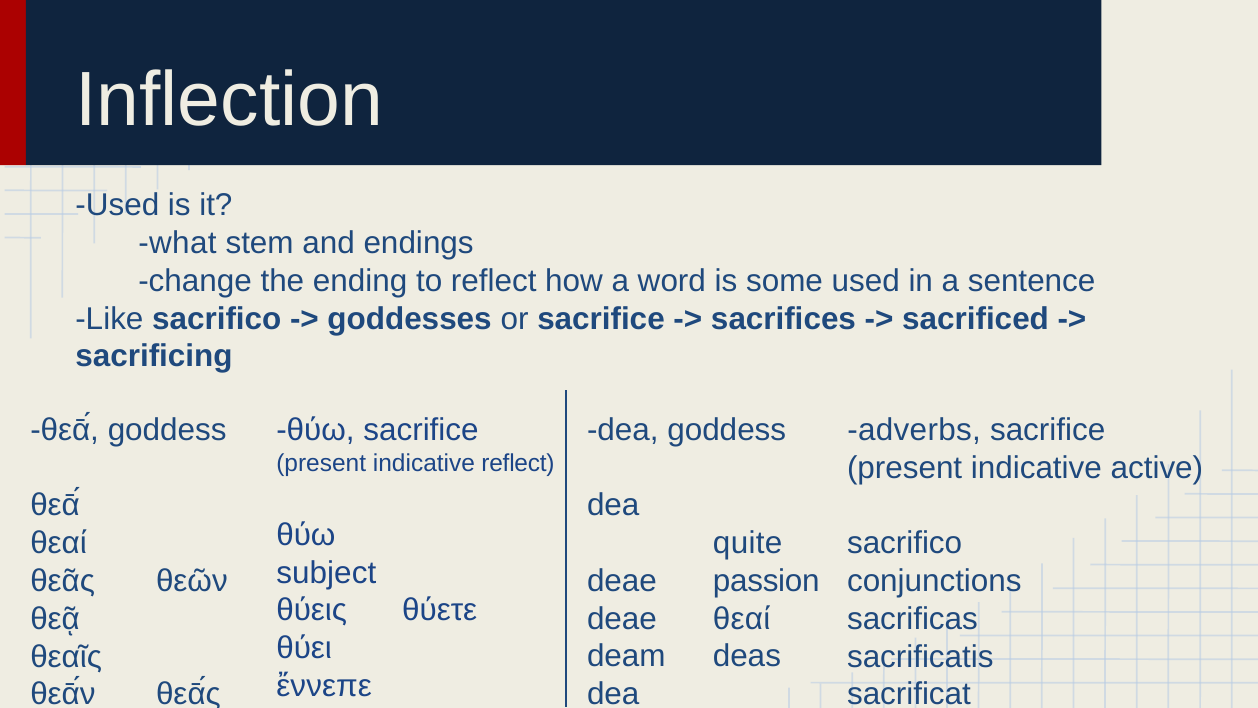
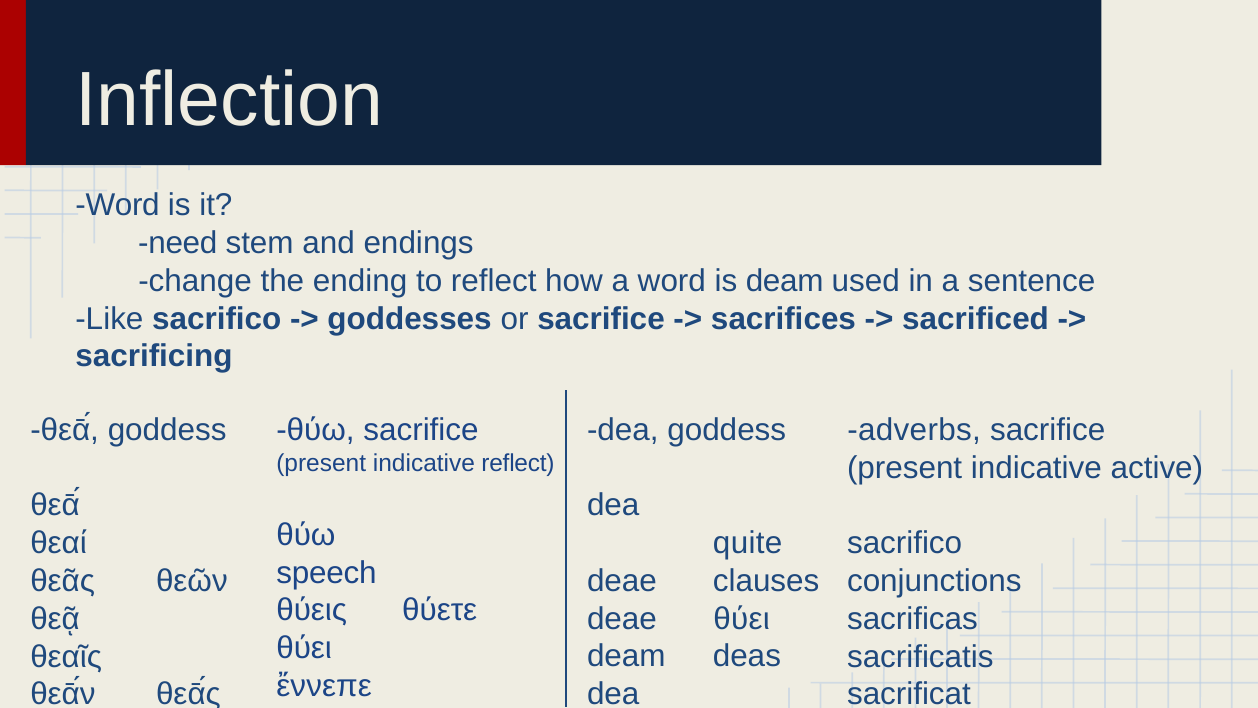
Used at (117, 205): Used -> Word
what: what -> need
is some: some -> deam
subject: subject -> speech
passion: passion -> clauses
deae θεαί: θεαί -> θύει
